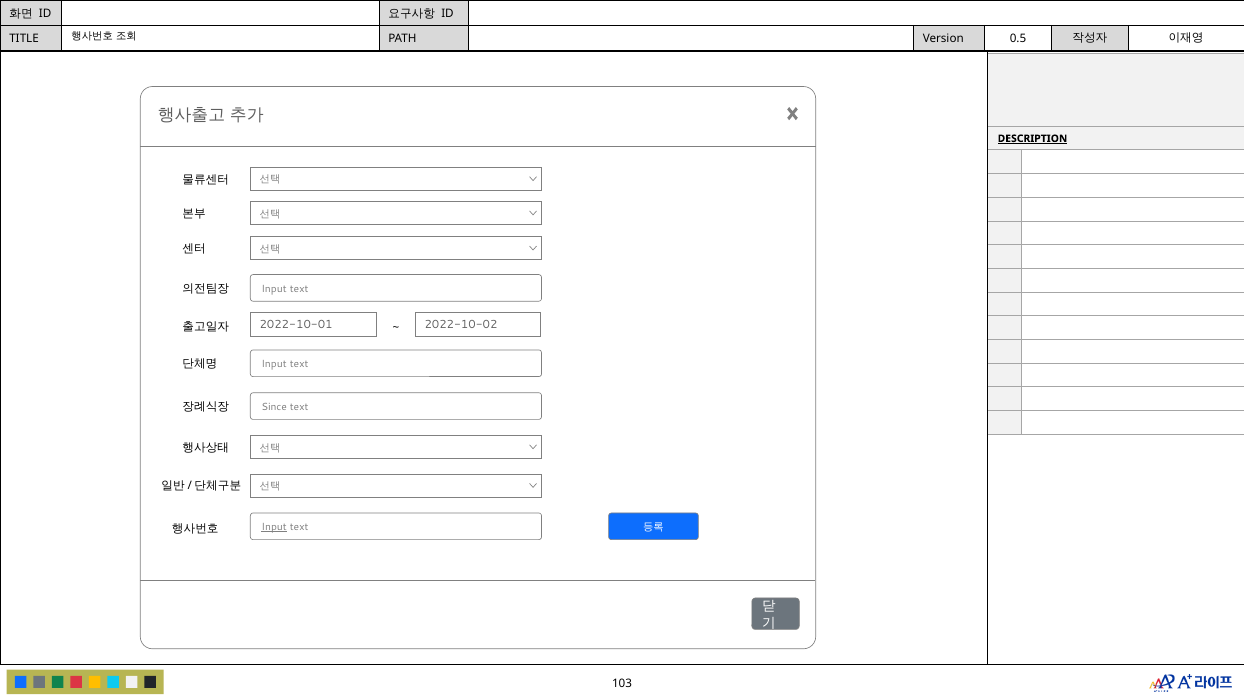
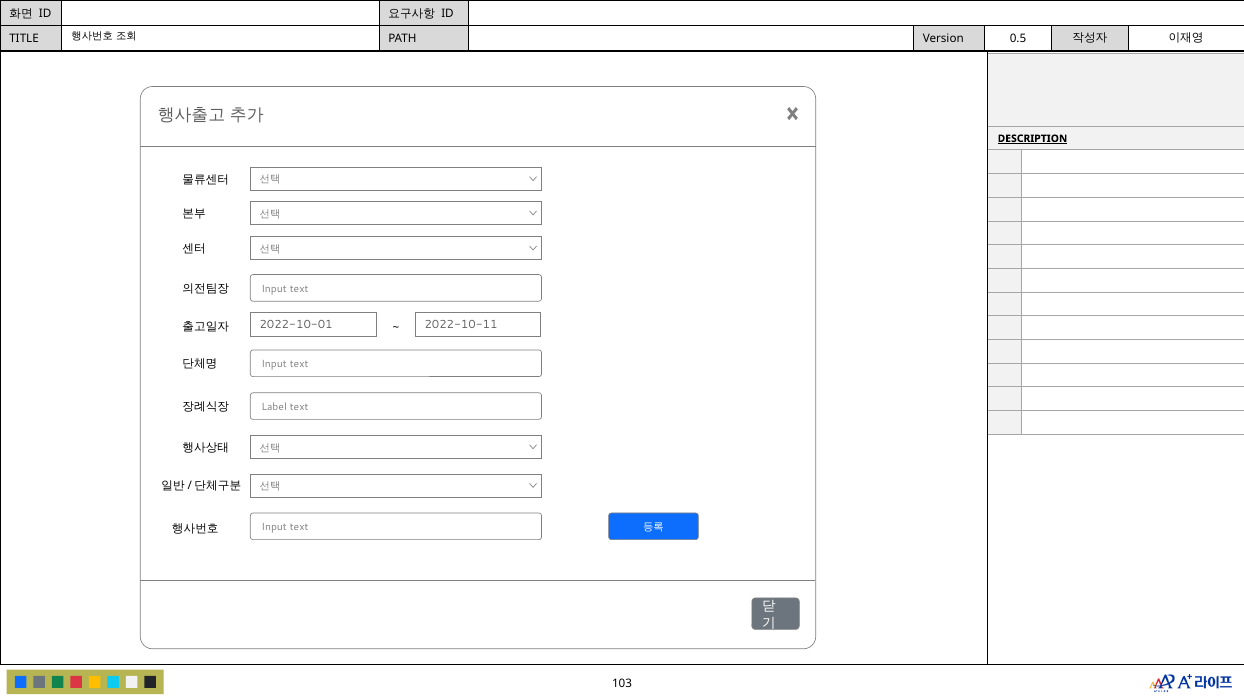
2022-10-02: 2022-10-02 -> 2022-10-11
Since: Since -> Label
Input at (274, 527) underline: present -> none
